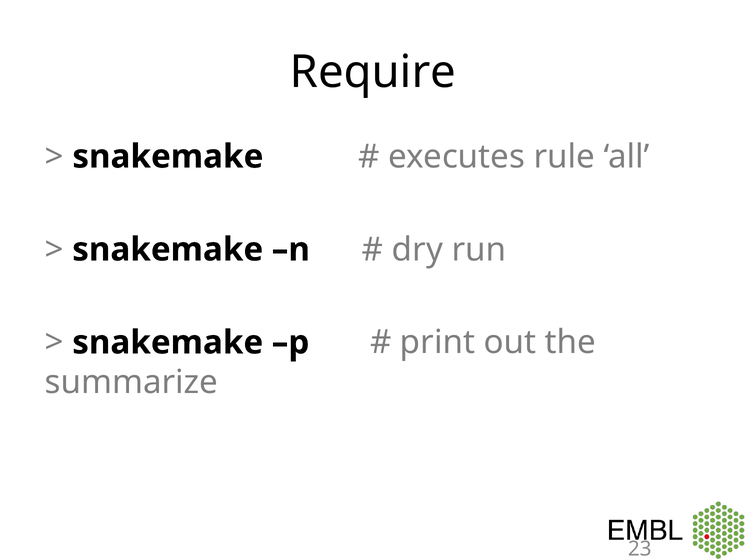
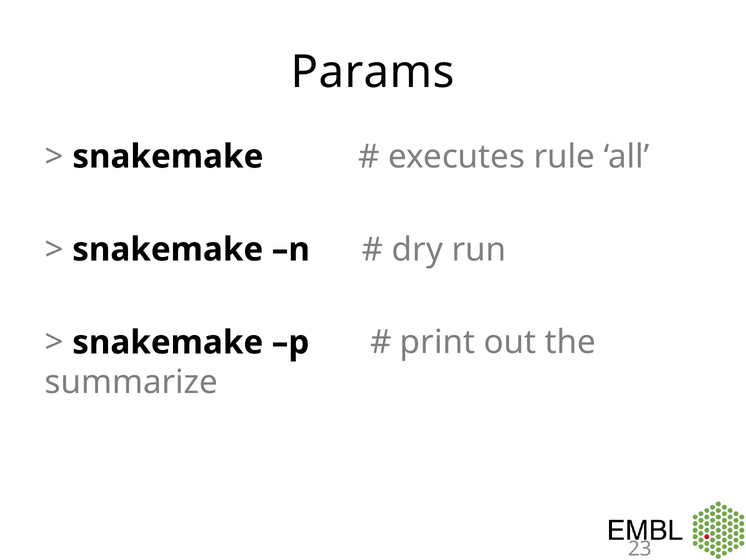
Require: Require -> Params
